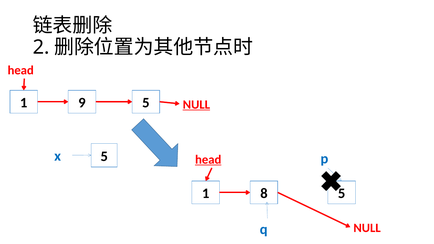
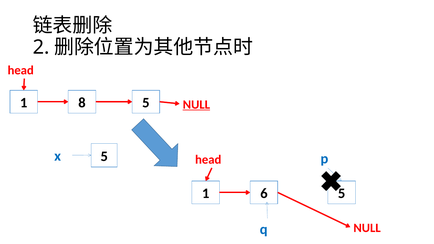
9: 9 -> 8
head at (208, 160) underline: present -> none
8: 8 -> 6
